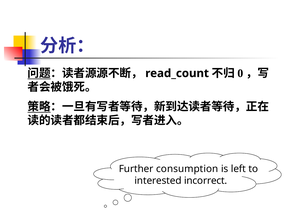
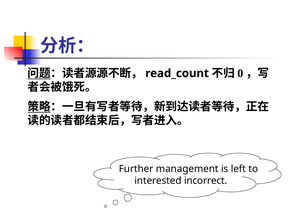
consumption: consumption -> management
